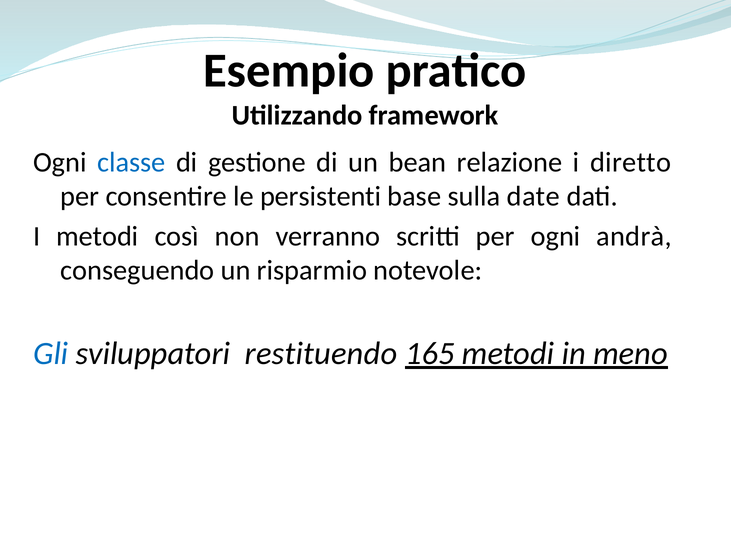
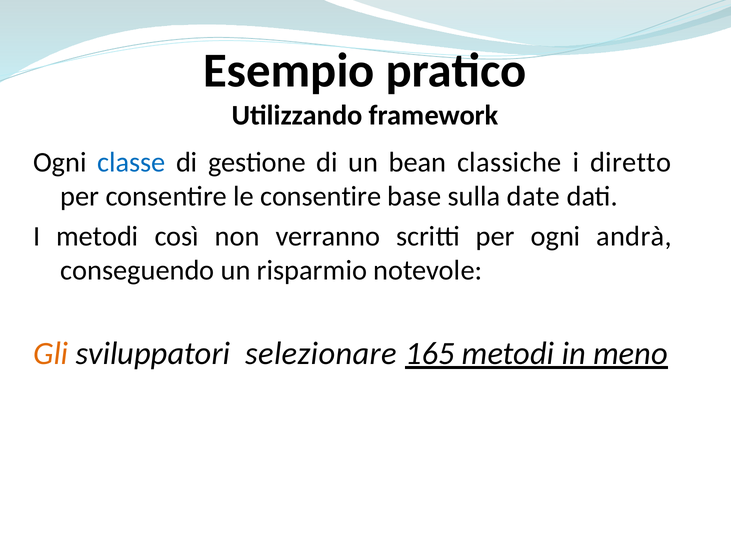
relazione: relazione -> classiche
le persistenti: persistenti -> consentire
Gli colour: blue -> orange
restituendo: restituendo -> selezionare
